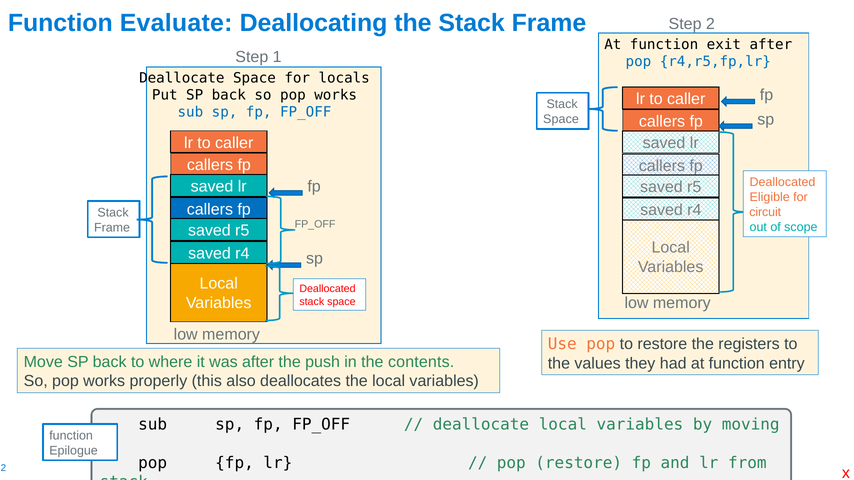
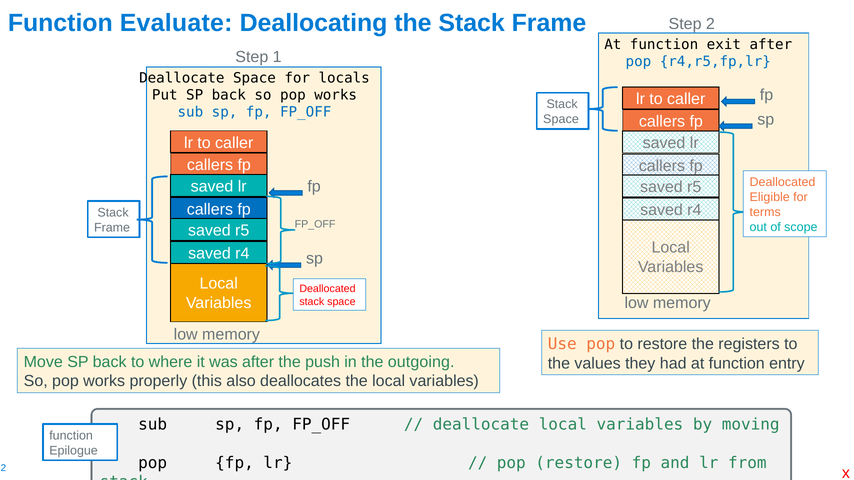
circuit: circuit -> terms
contents: contents -> outgoing
